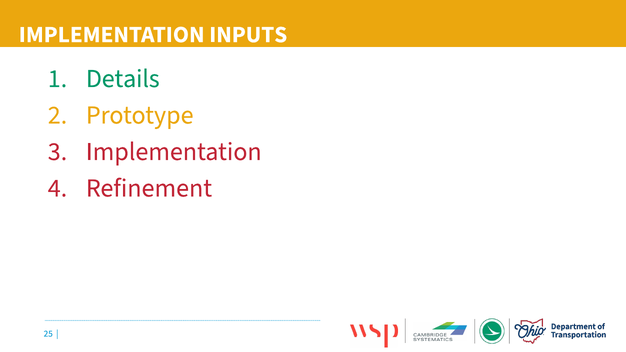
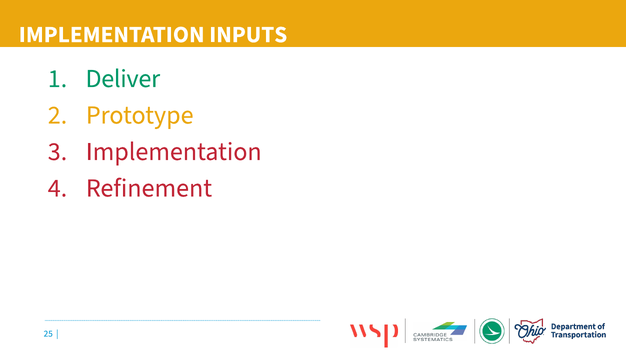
Details: Details -> Deliver
